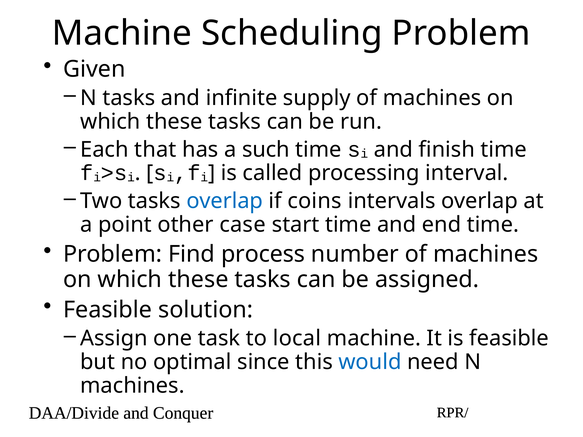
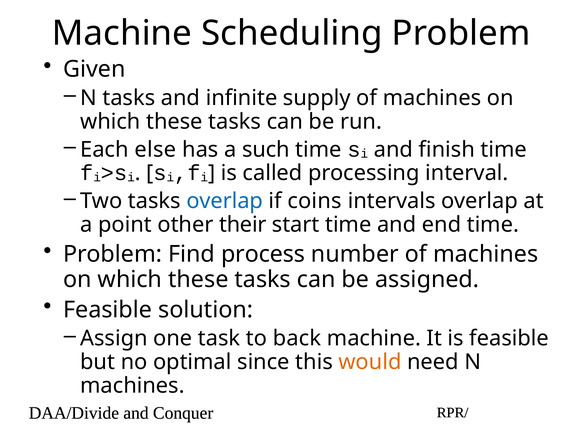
that: that -> else
case: case -> their
local: local -> back
would colour: blue -> orange
